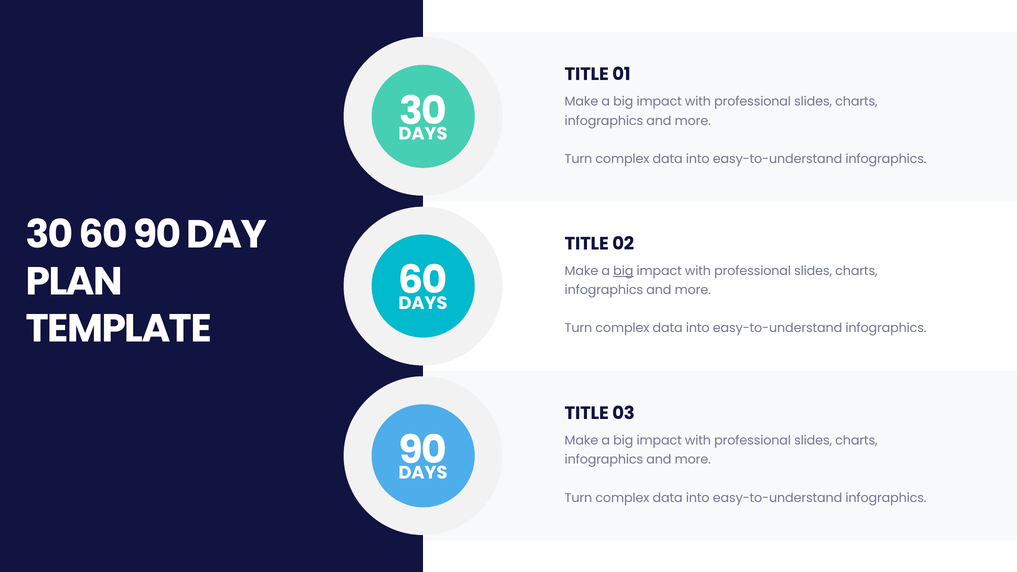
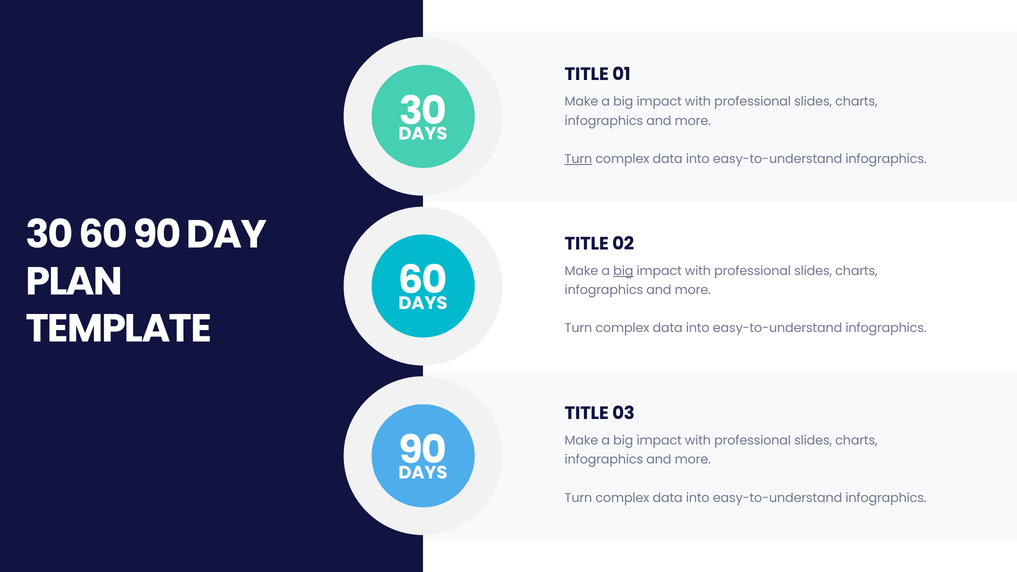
Turn at (578, 159) underline: none -> present
